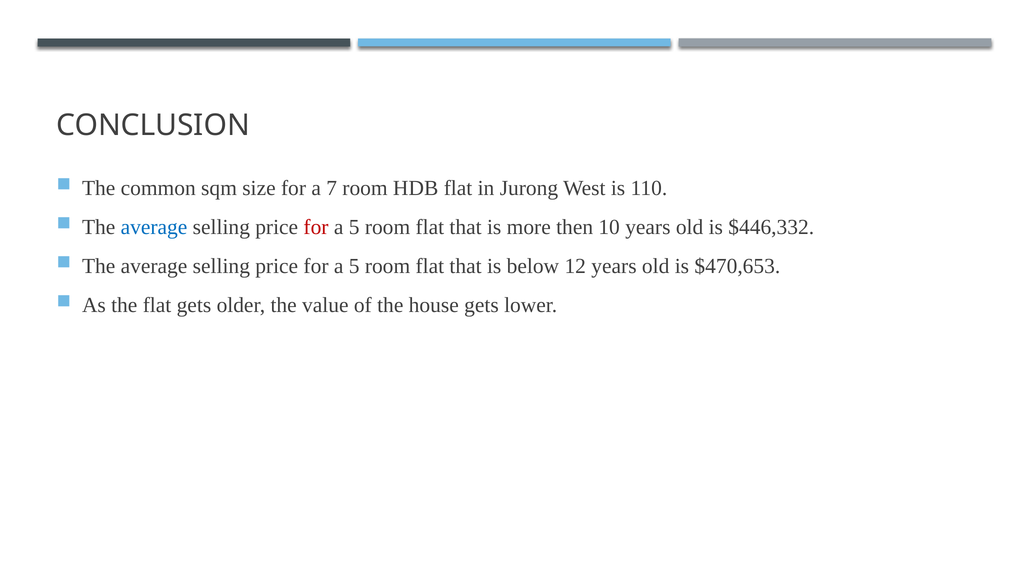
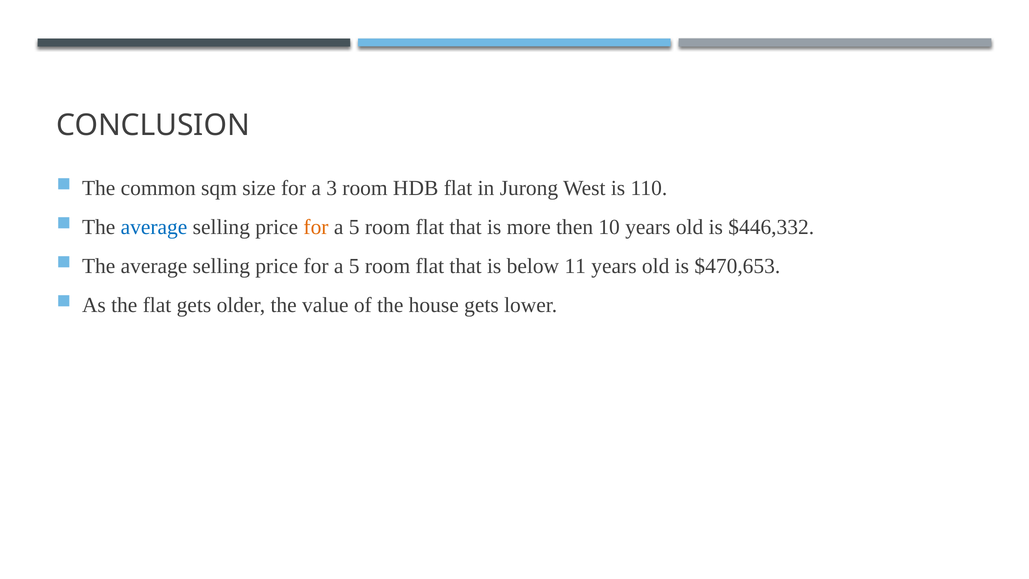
7: 7 -> 3
for at (316, 227) colour: red -> orange
12: 12 -> 11
